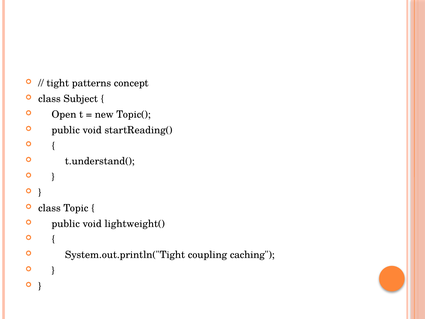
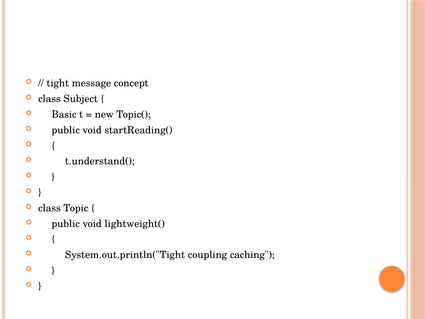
patterns: patterns -> message
Open: Open -> Basic
